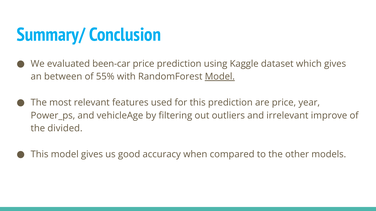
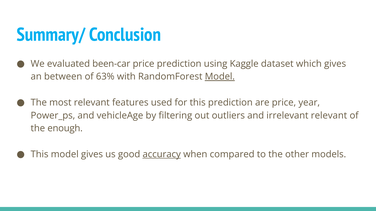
55%: 55% -> 63%
irrelevant improve: improve -> relevant
divided: divided -> enough
accuracy underline: none -> present
